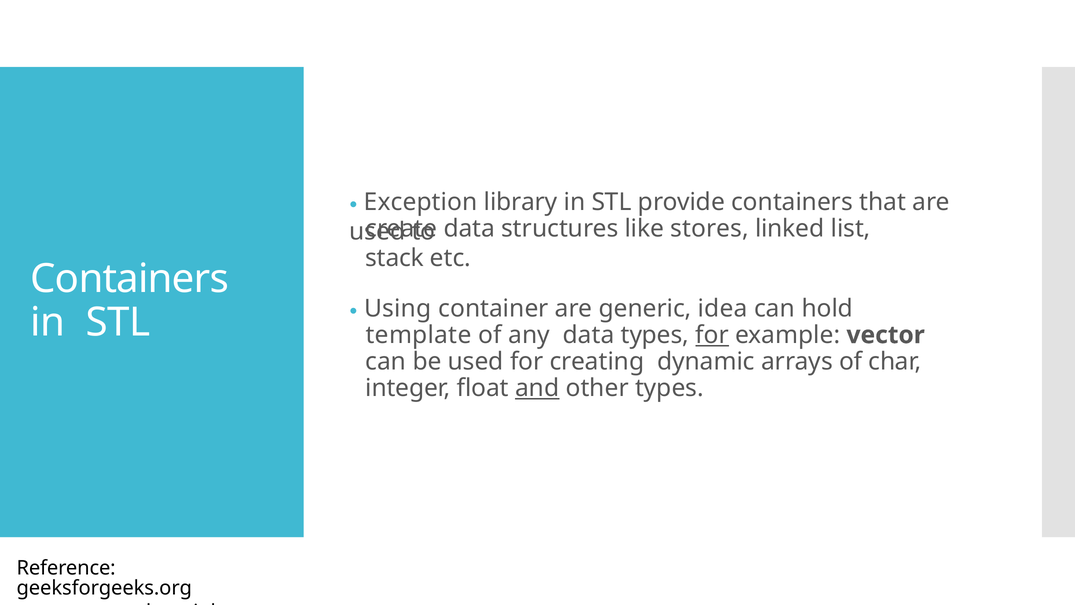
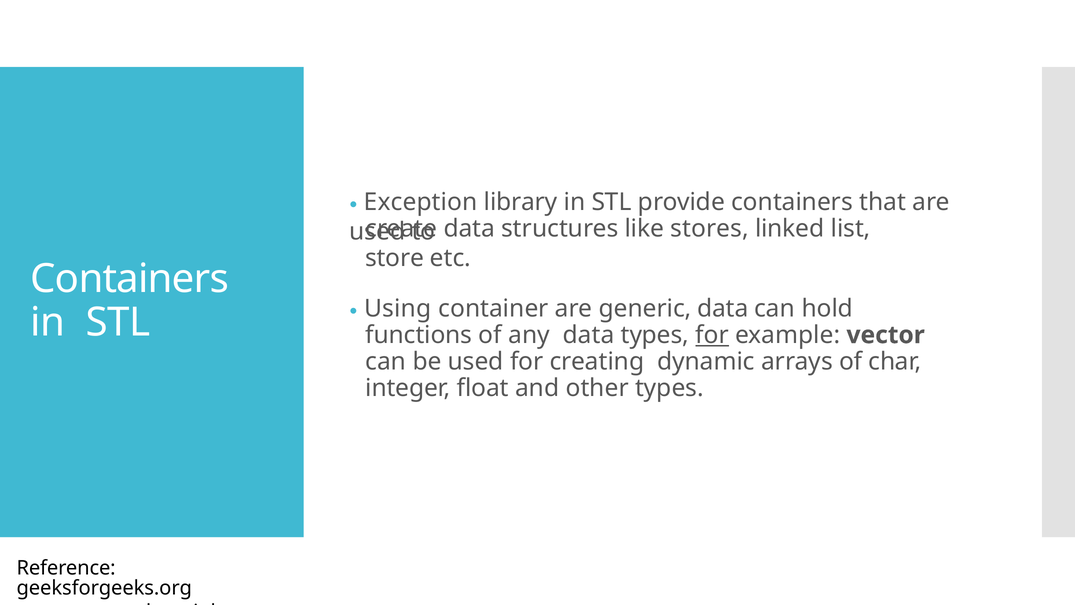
stack: stack -> store
generic idea: idea -> data
template: template -> functions
and underline: present -> none
